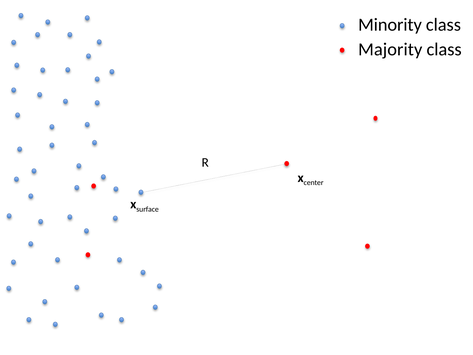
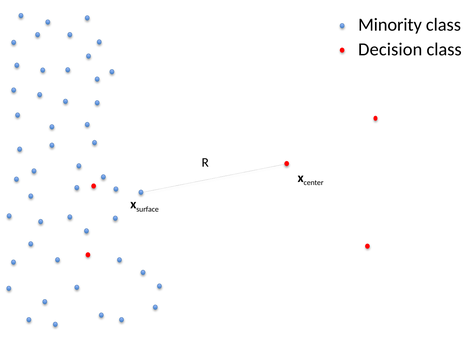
Majority: Majority -> Decision
